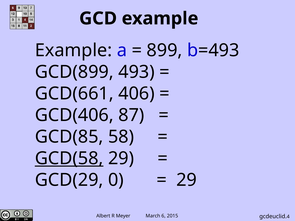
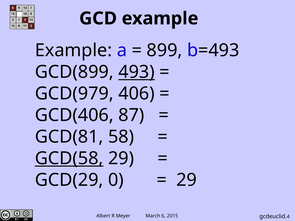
493 underline: none -> present
GCD(661: GCD(661 -> GCD(979
GCD(85: GCD(85 -> GCD(81
